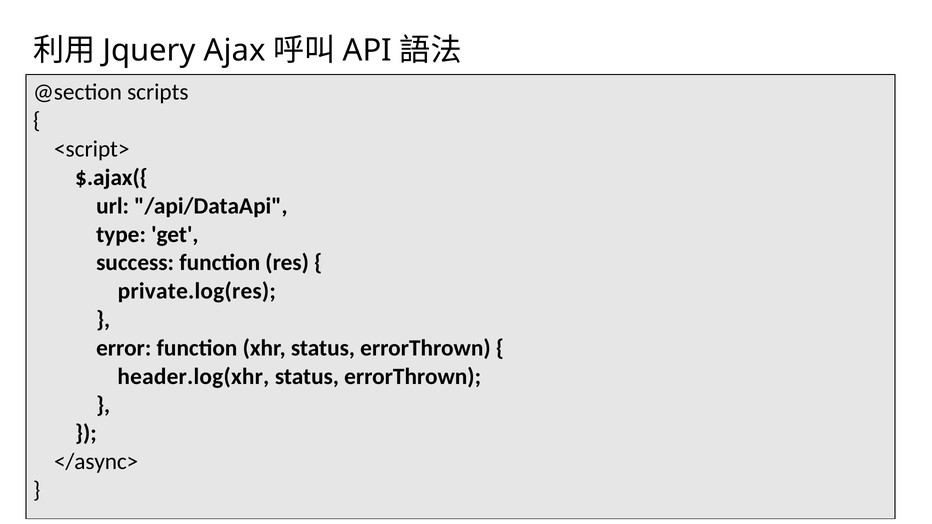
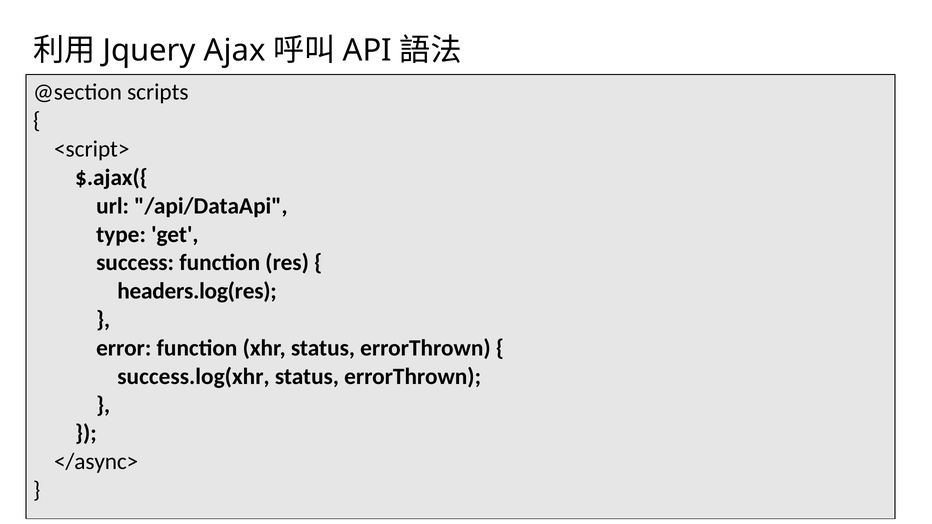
private.log(res: private.log(res -> headers.log(res
header.log(xhr: header.log(xhr -> success.log(xhr
